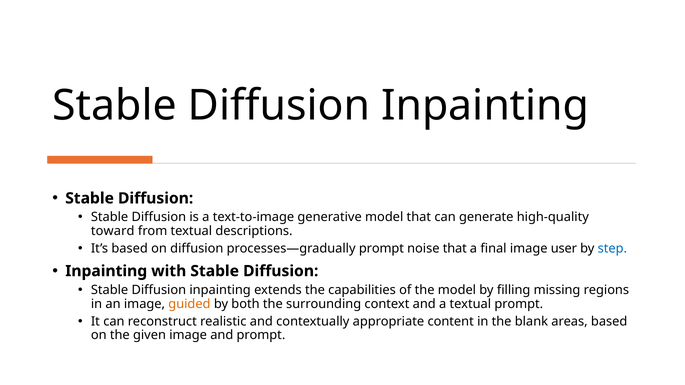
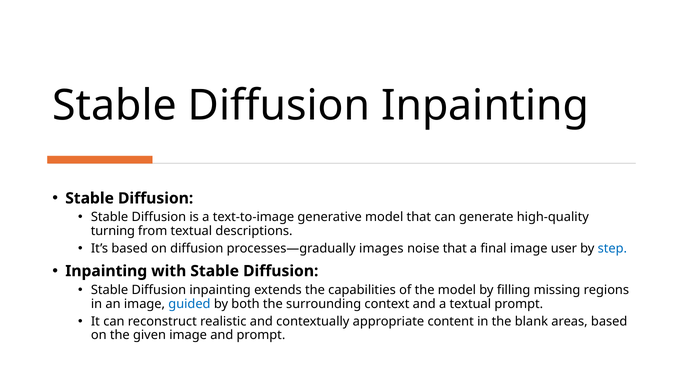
toward: toward -> turning
processes—gradually prompt: prompt -> images
guided colour: orange -> blue
